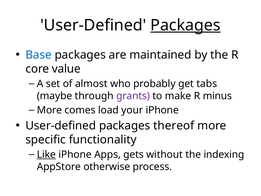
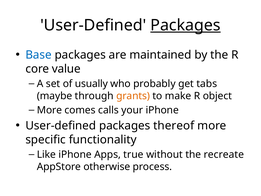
almost: almost -> usually
grants colour: purple -> orange
minus: minus -> object
load: load -> calls
Like underline: present -> none
gets: gets -> true
indexing: indexing -> recreate
